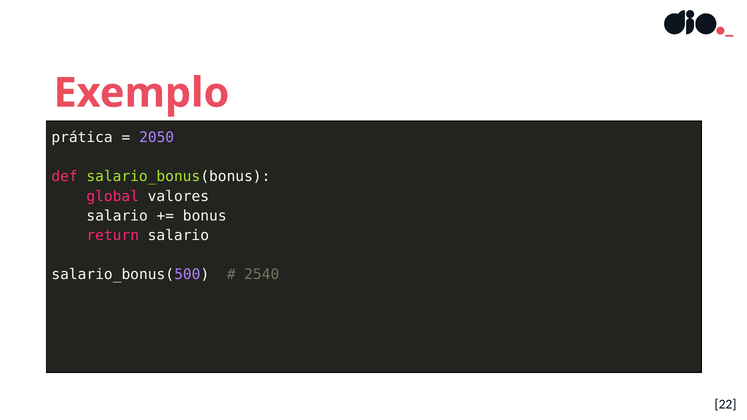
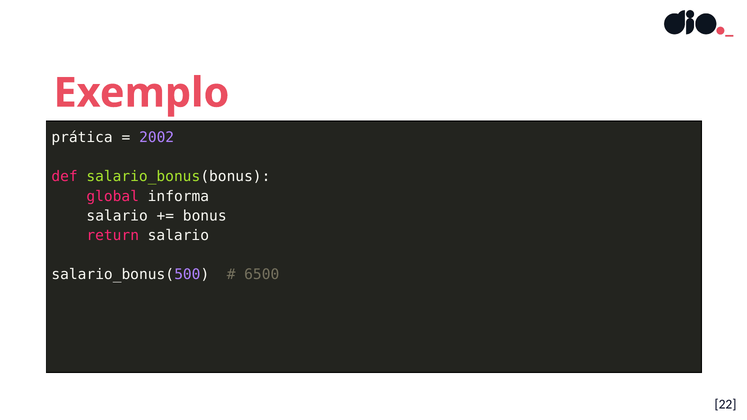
2050: 2050 -> 2002
valores: valores -> informa
2540: 2540 -> 6500
